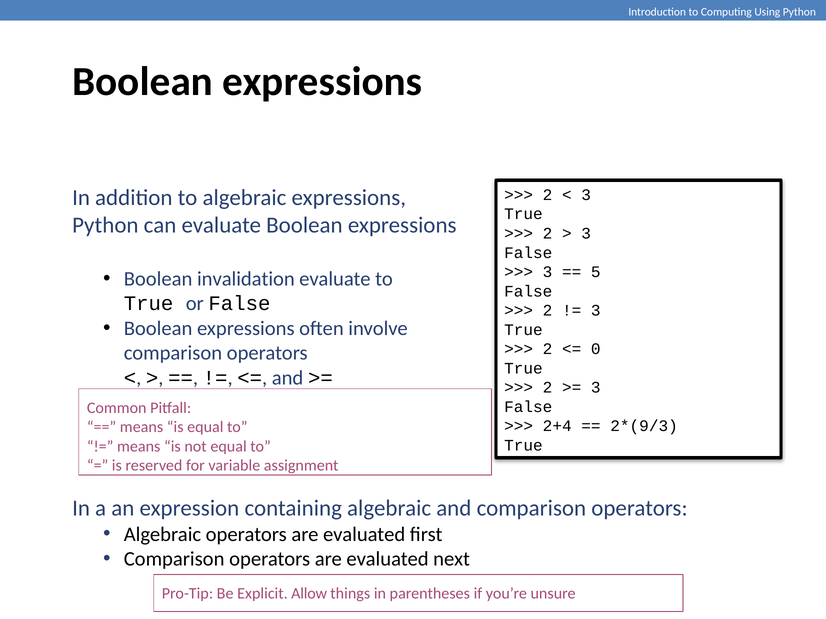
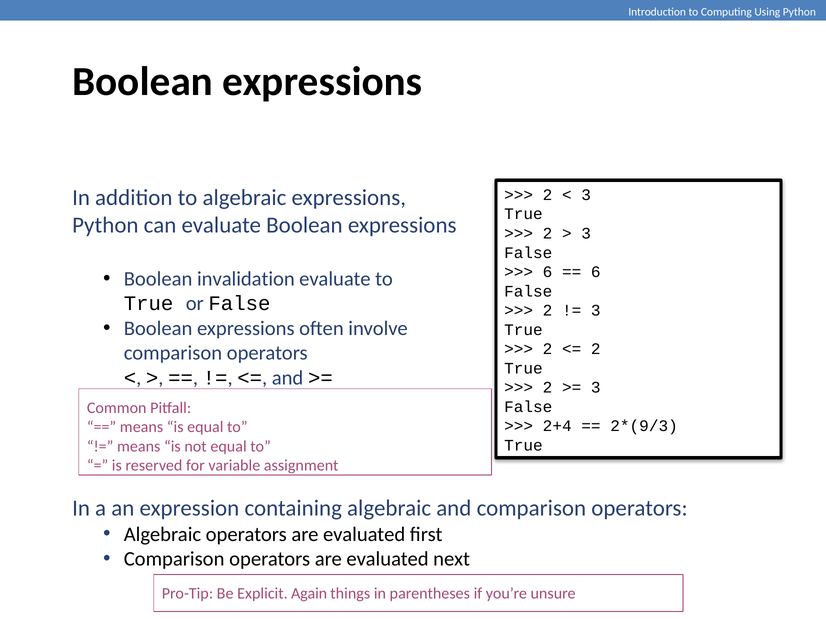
3 at (547, 272): 3 -> 6
5 at (596, 272): 5 -> 6
0 at (596, 349): 0 -> 2
Allow: Allow -> Again
